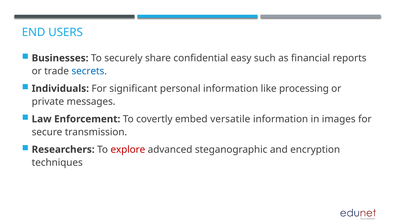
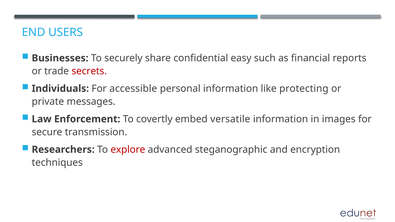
secrets colour: blue -> red
significant: significant -> accessible
processing: processing -> protecting
